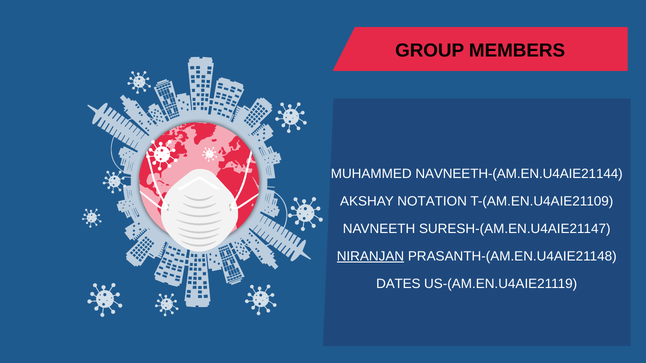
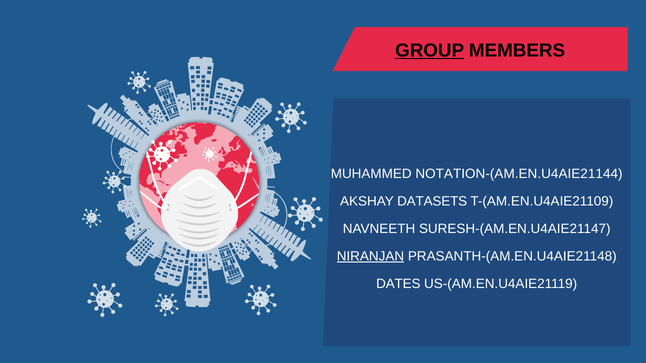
GROUP underline: none -> present
NAVNEETH-(AM.EN.U4AIE21144: NAVNEETH-(AM.EN.U4AIE21144 -> NOTATION-(AM.EN.U4AIE21144
NOTATION: NOTATION -> DATASETS
